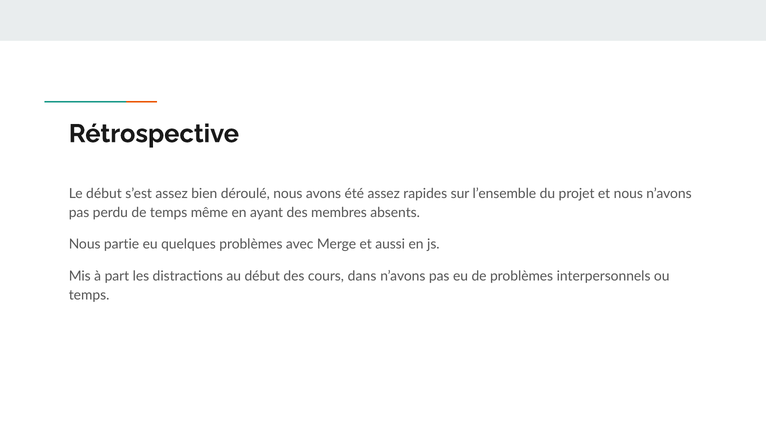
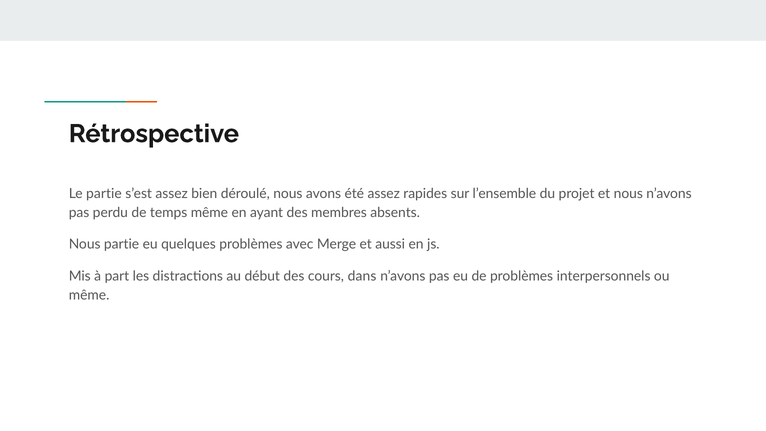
Le début: début -> partie
temps at (89, 295): temps -> même
